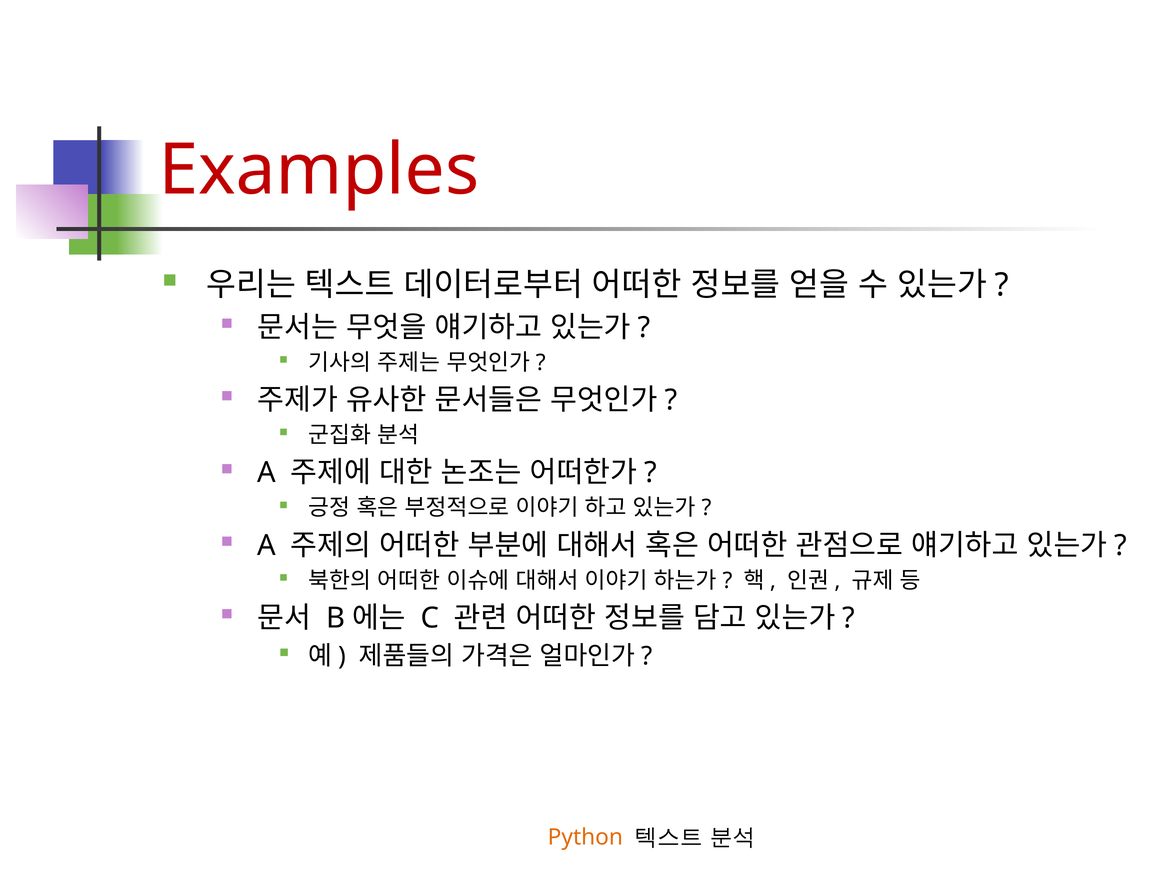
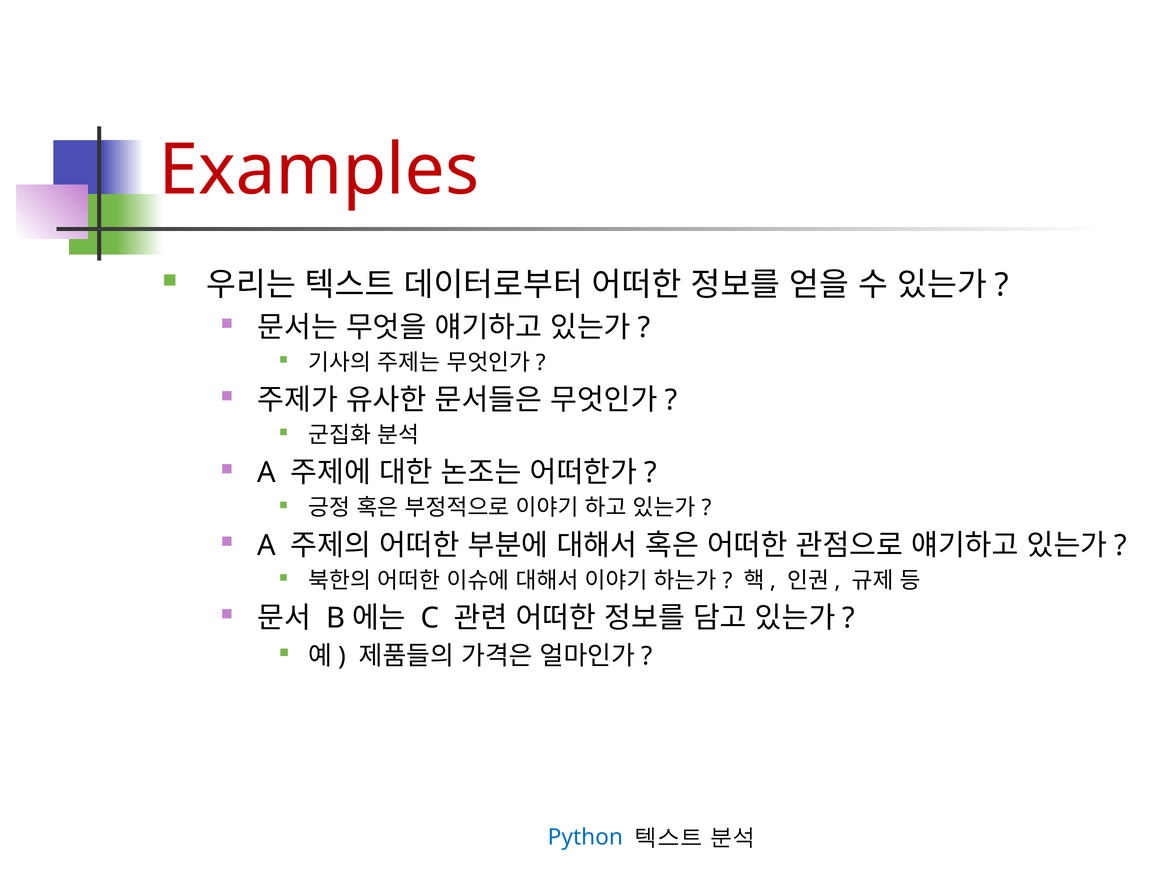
Python colour: orange -> blue
